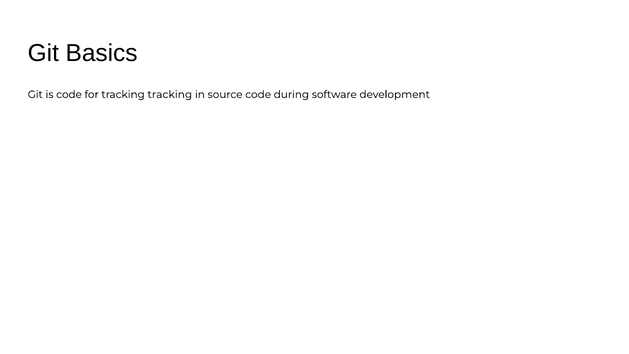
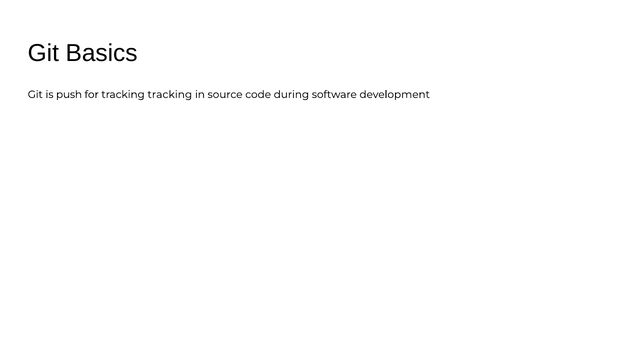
is code: code -> push
